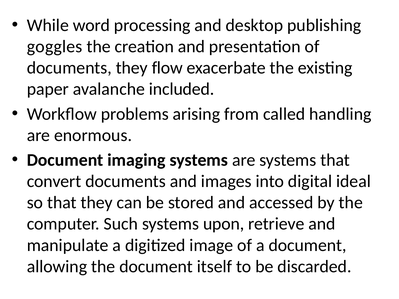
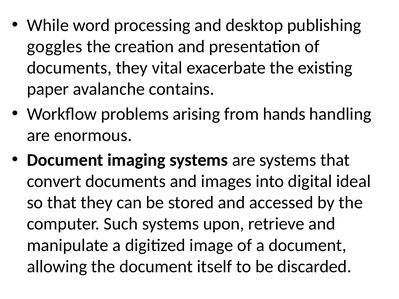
flow: flow -> vital
included: included -> contains
called: called -> hands
